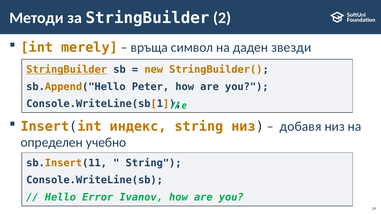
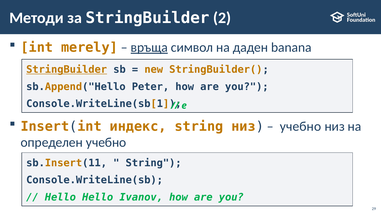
връща underline: none -> present
звезди: звезди -> banana
добавя at (301, 127): добавя -> учебно
Hello Error: Error -> Hello
